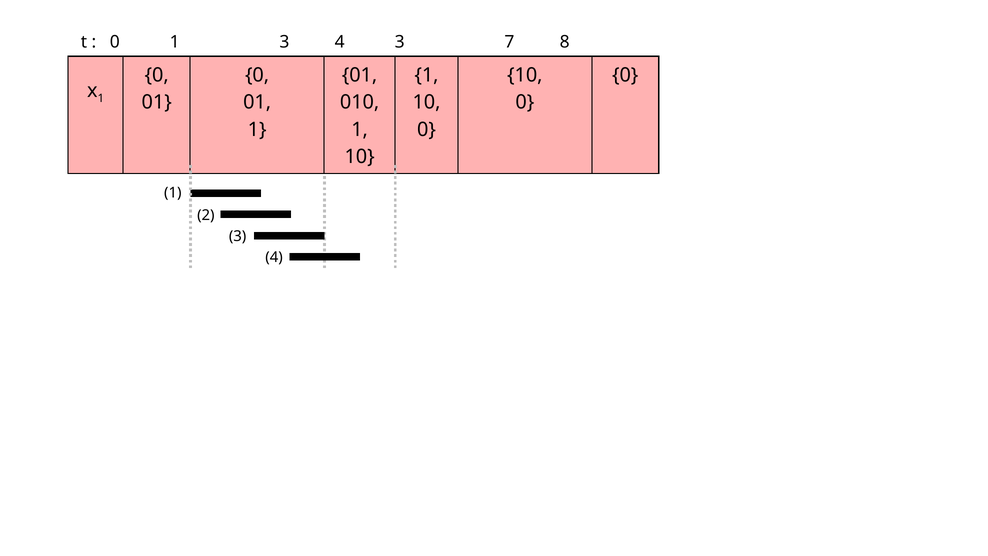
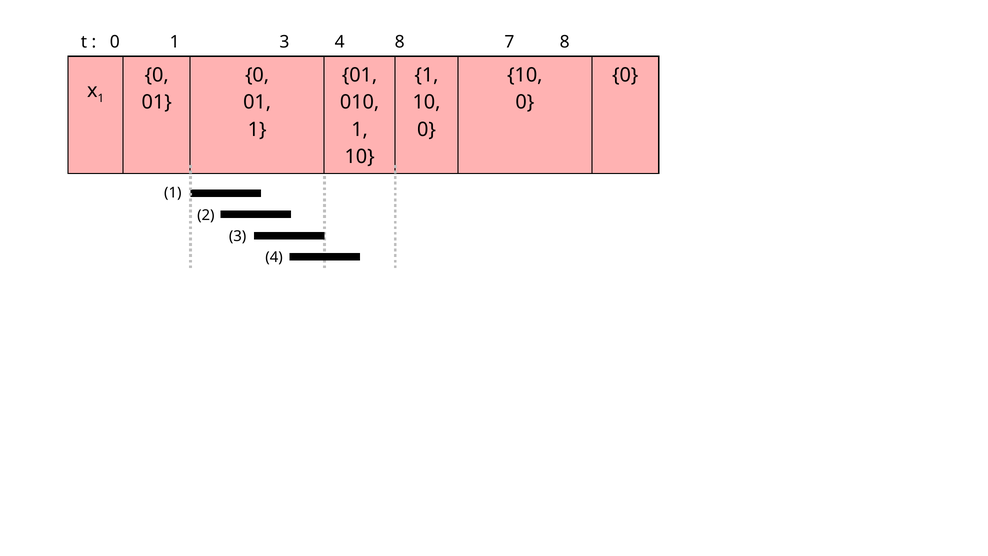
4 3: 3 -> 8
